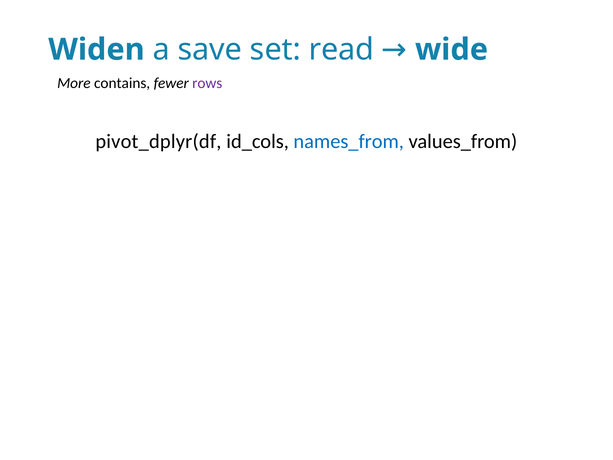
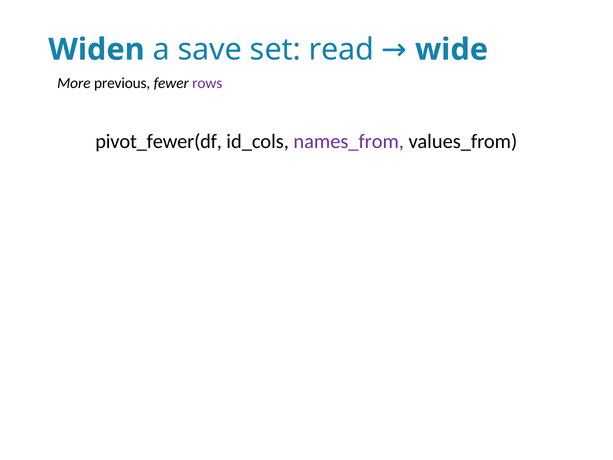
contains: contains -> previous
pivot_dplyr(df: pivot_dplyr(df -> pivot_fewer(df
names_from colour: blue -> purple
